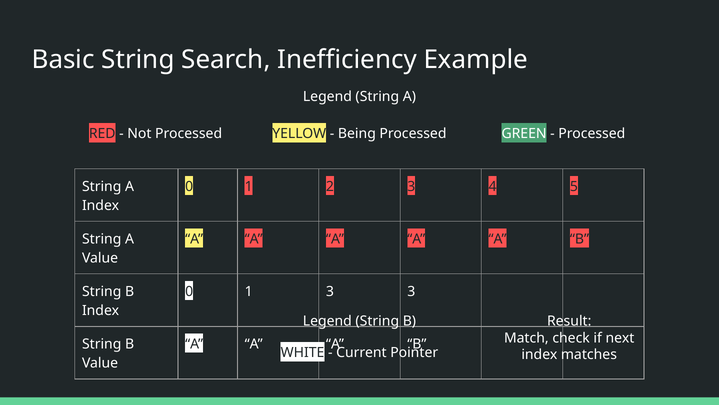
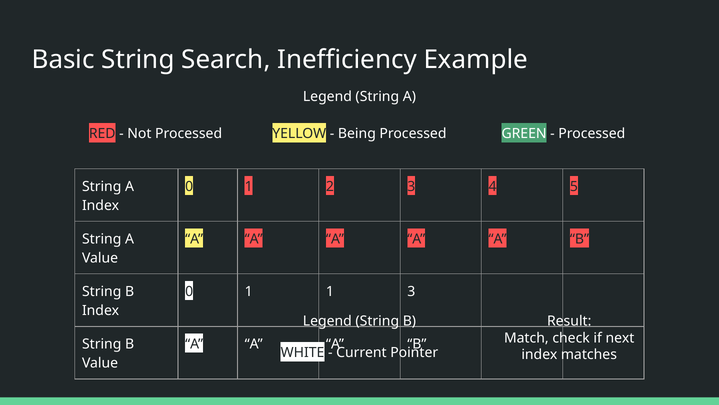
1 3: 3 -> 1
